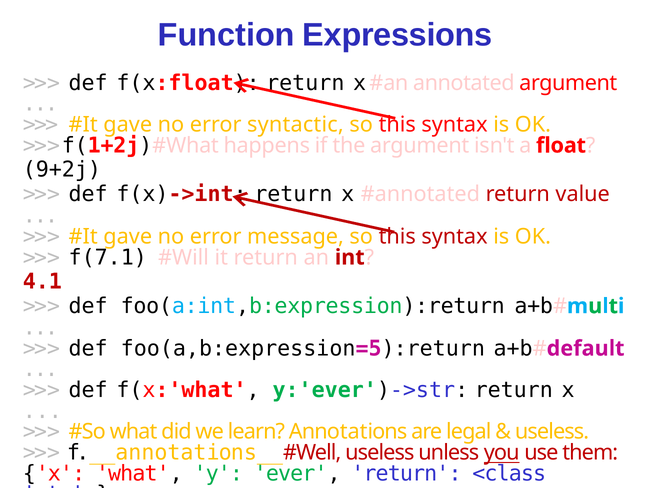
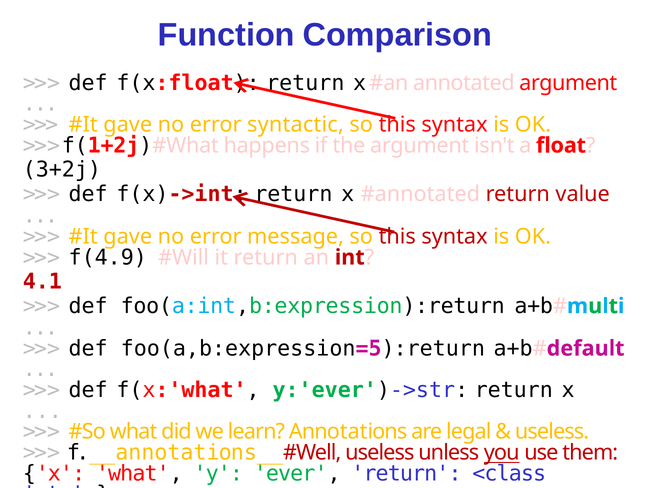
Expressions: Expressions -> Comparison
9+2j: 9+2j -> 3+2j
f(7.1: f(7.1 -> f(4.9
